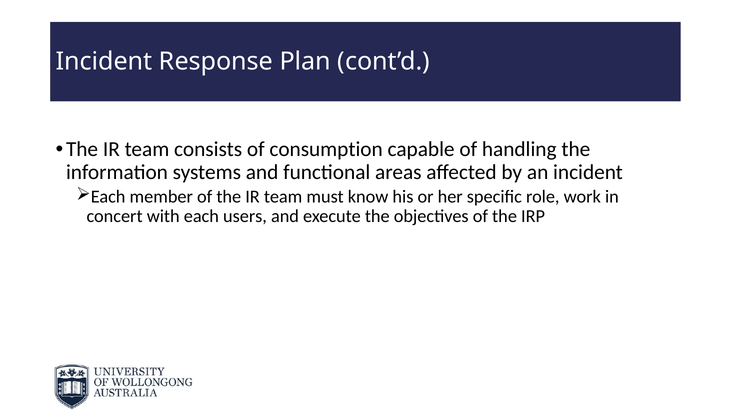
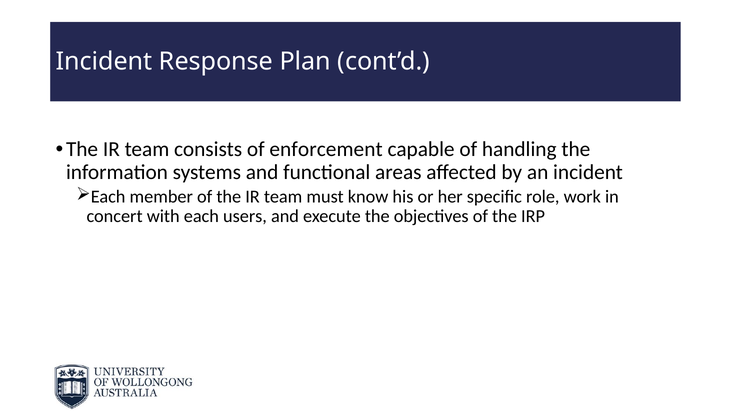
consumption: consumption -> enforcement
